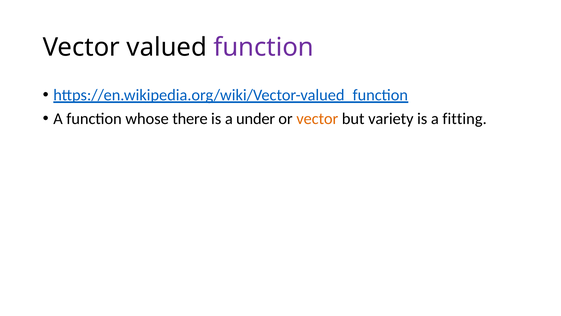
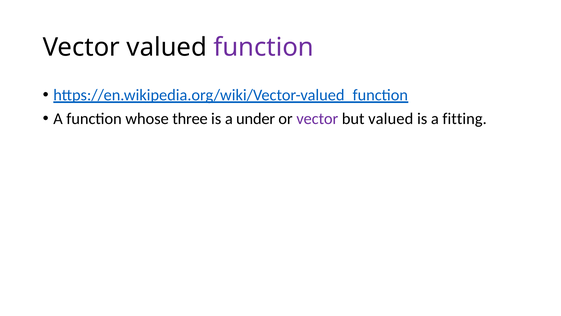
there: there -> three
vector at (317, 119) colour: orange -> purple
but variety: variety -> valued
